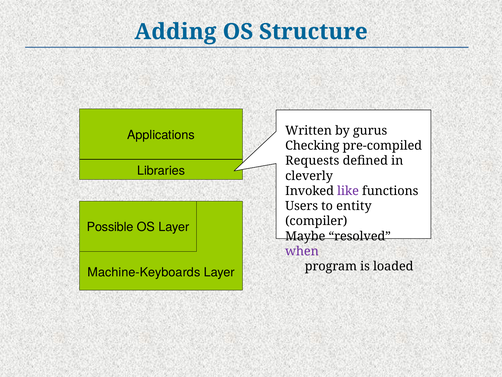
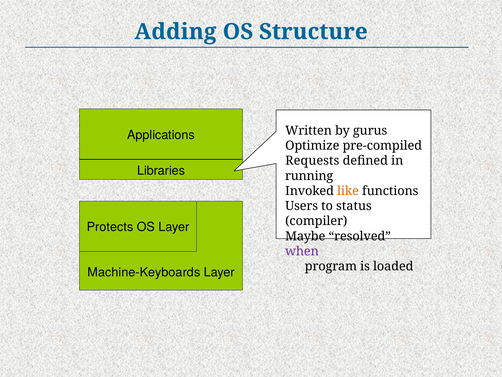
Checking: Checking -> Optimize
cleverly: cleverly -> running
like colour: purple -> orange
entity: entity -> status
Possible: Possible -> Protects
